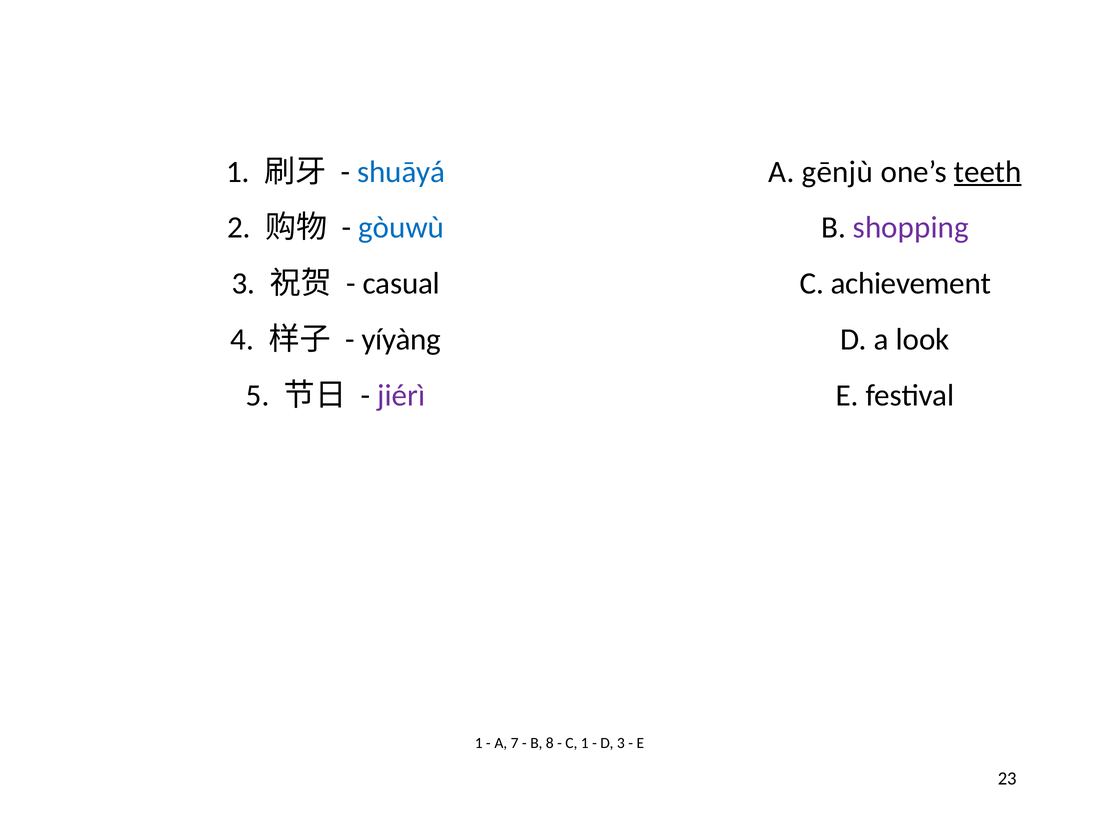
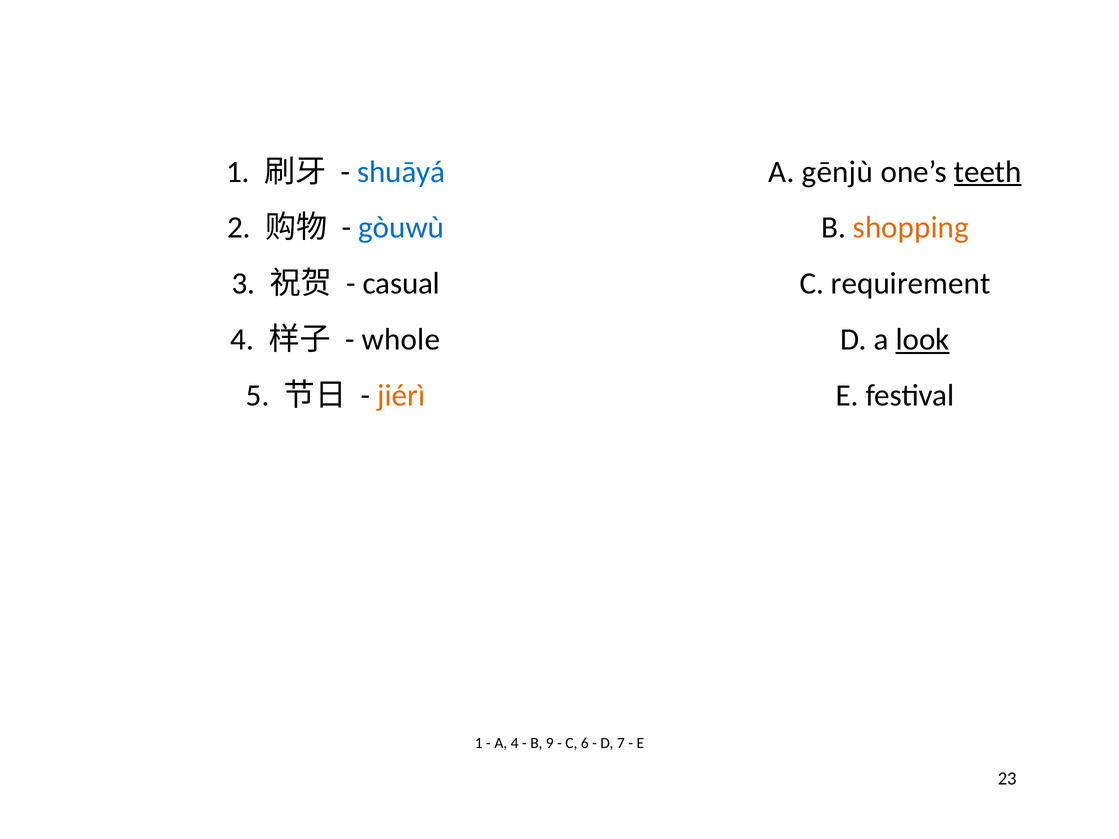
shopping colour: purple -> orange
achievement: achievement -> requirement
yíyàng: yíyàng -> whole
look underline: none -> present
jiérì colour: purple -> orange
A 7: 7 -> 4
8: 8 -> 9
C 1: 1 -> 6
D 3: 3 -> 7
